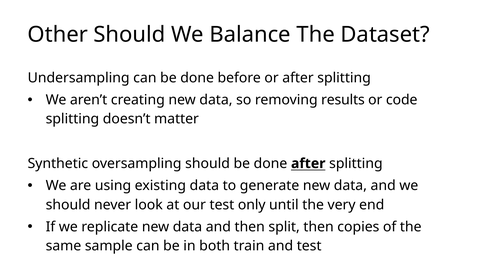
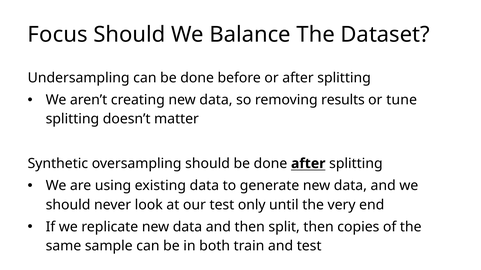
Other: Other -> Focus
code: code -> tune
